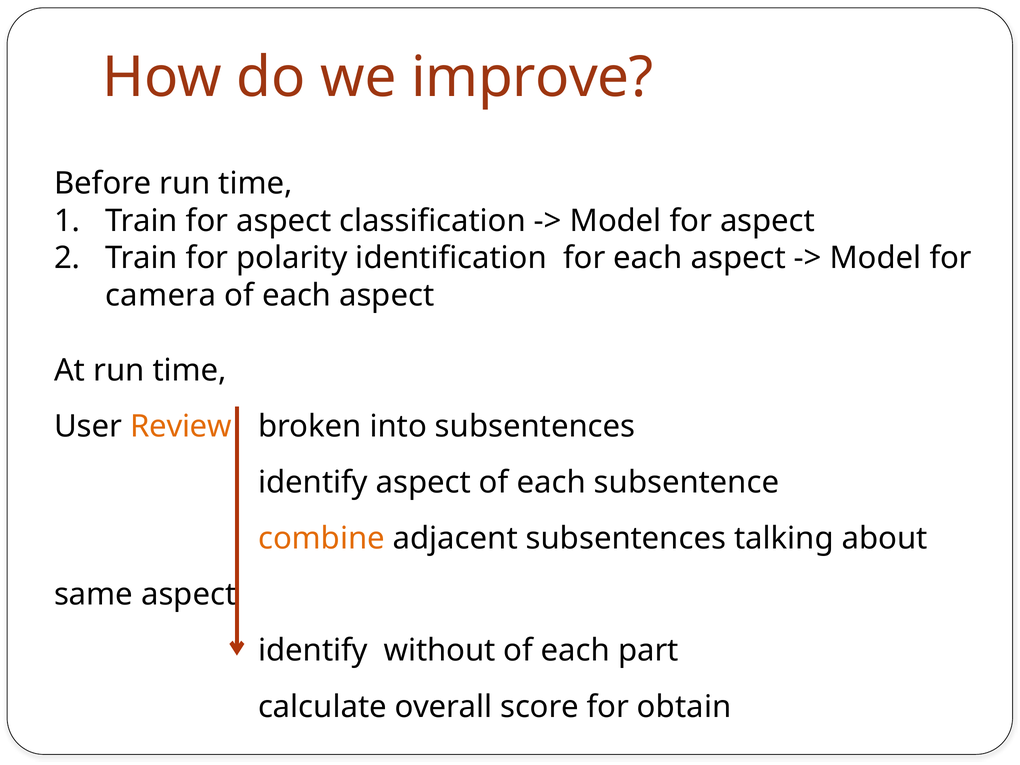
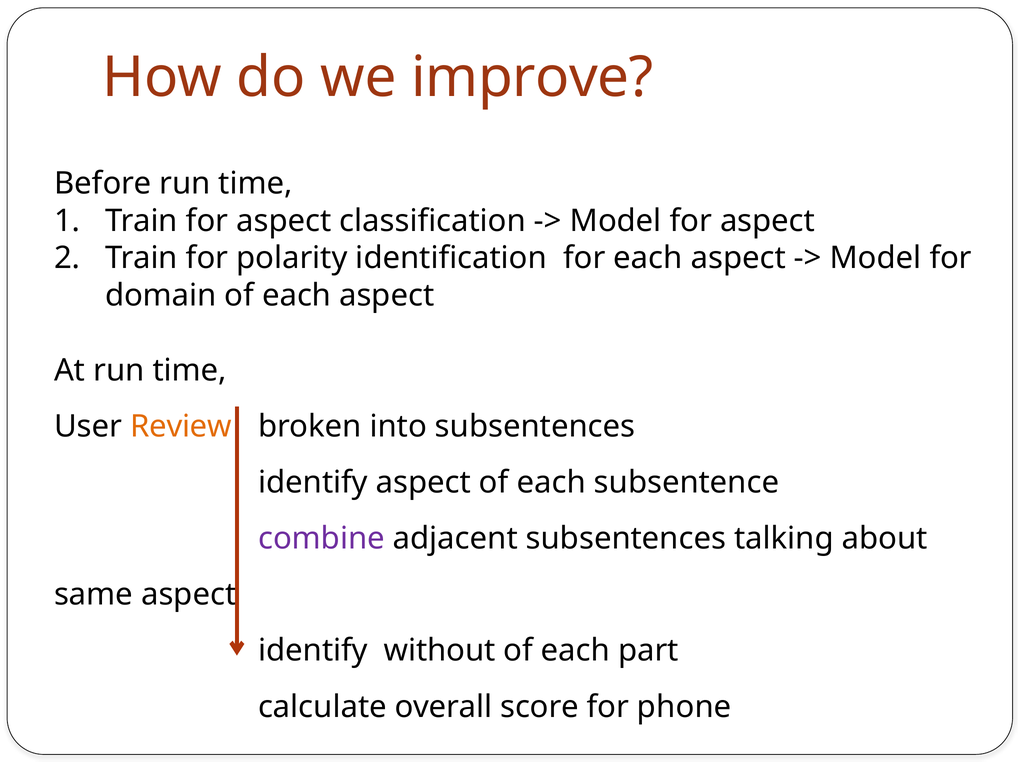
camera: camera -> domain
combine colour: orange -> purple
obtain: obtain -> phone
